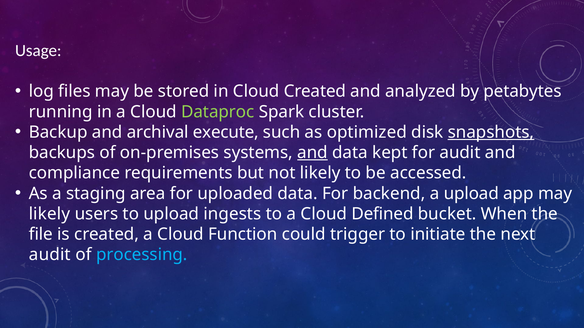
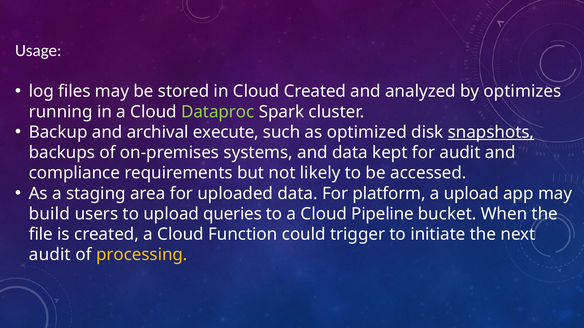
petabytes: petabytes -> optimizes
and at (312, 153) underline: present -> none
backend: backend -> platform
likely at (49, 214): likely -> build
ingests: ingests -> queries
Defined: Defined -> Pipeline
processing colour: light blue -> yellow
